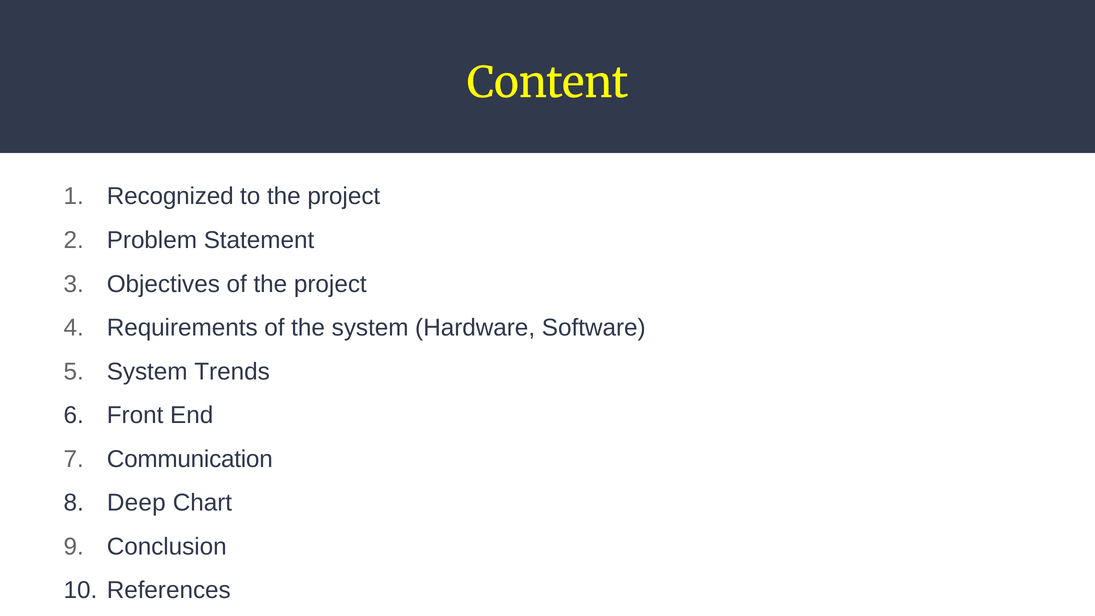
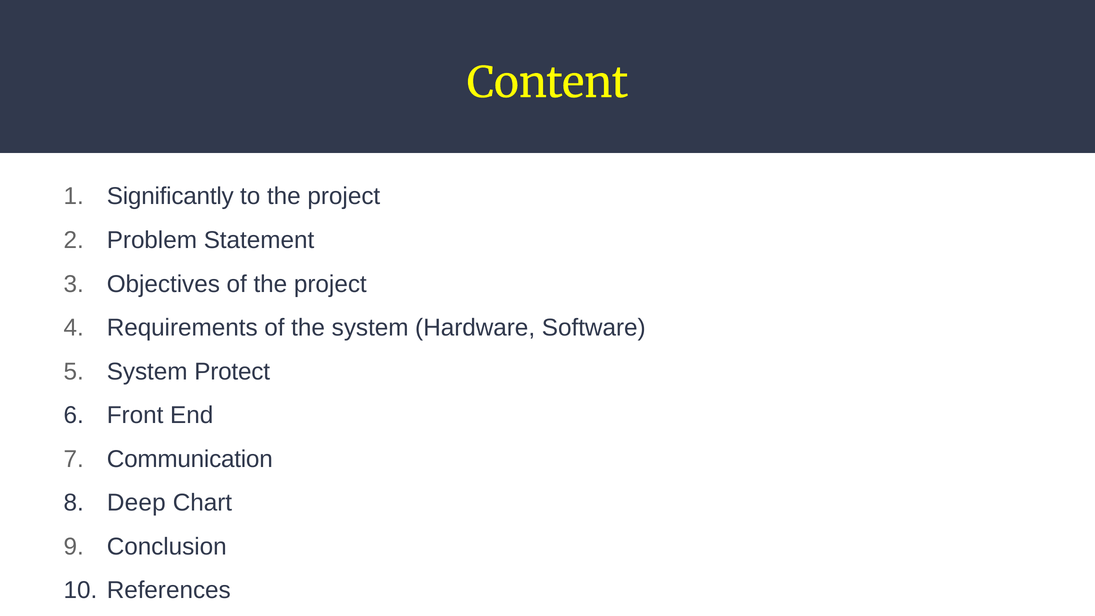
Recognized: Recognized -> Significantly
Trends: Trends -> Protect
